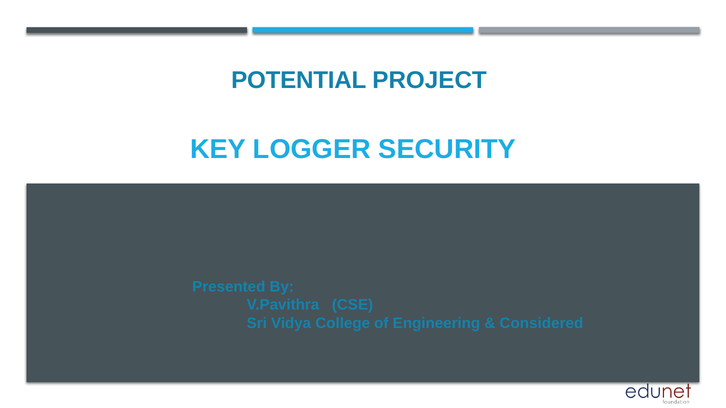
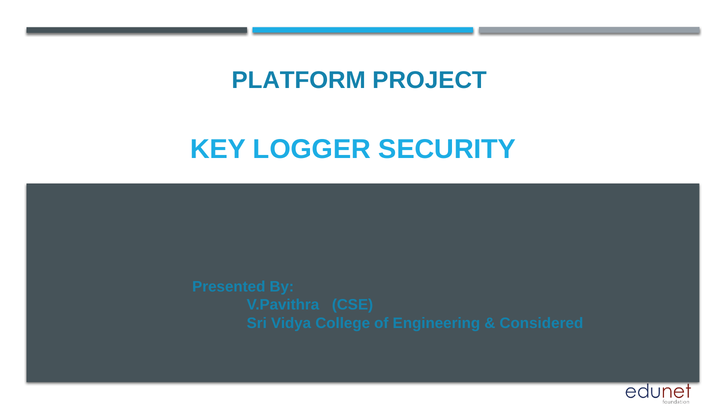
POTENTIAL: POTENTIAL -> PLATFORM
